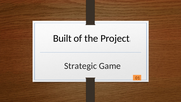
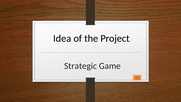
Built: Built -> Idea
